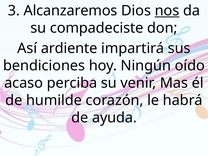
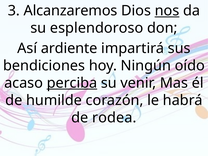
compadeciste: compadeciste -> esplendoroso
perciba underline: none -> present
ayuda: ayuda -> rodea
